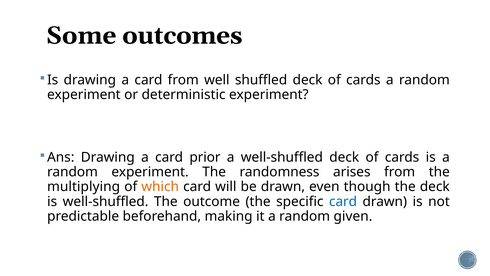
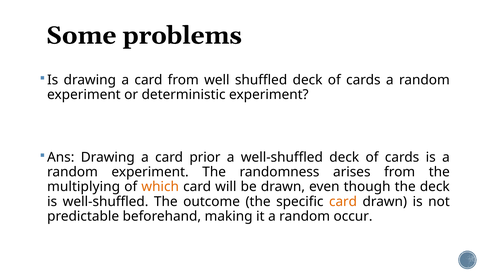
outcomes: outcomes -> problems
card at (343, 201) colour: blue -> orange
given: given -> occur
